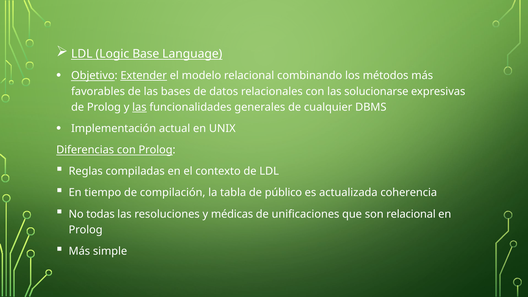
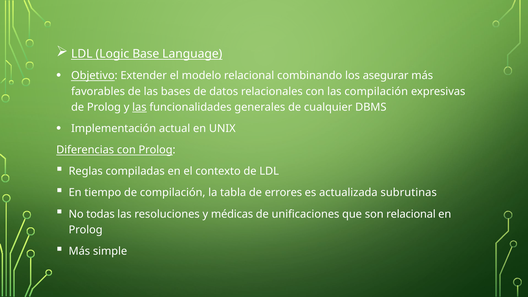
Extender underline: present -> none
métodos: métodos -> asegurar
las solucionarse: solucionarse -> compilación
público: público -> errores
coherencia: coherencia -> subrutinas
